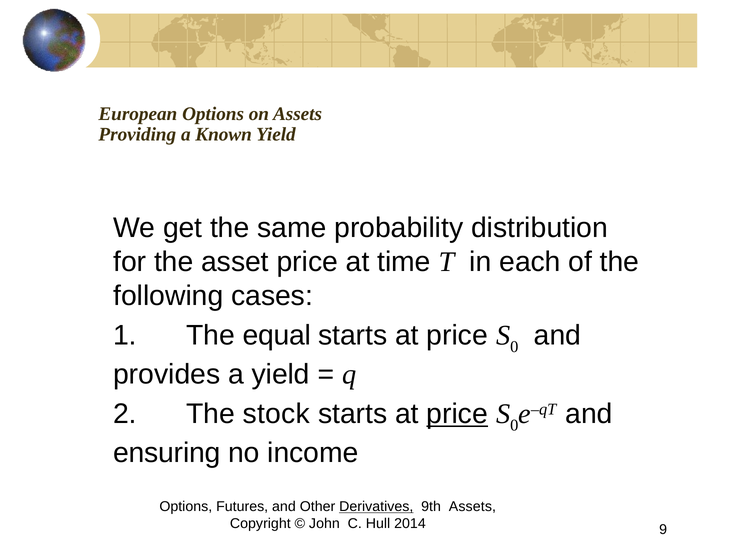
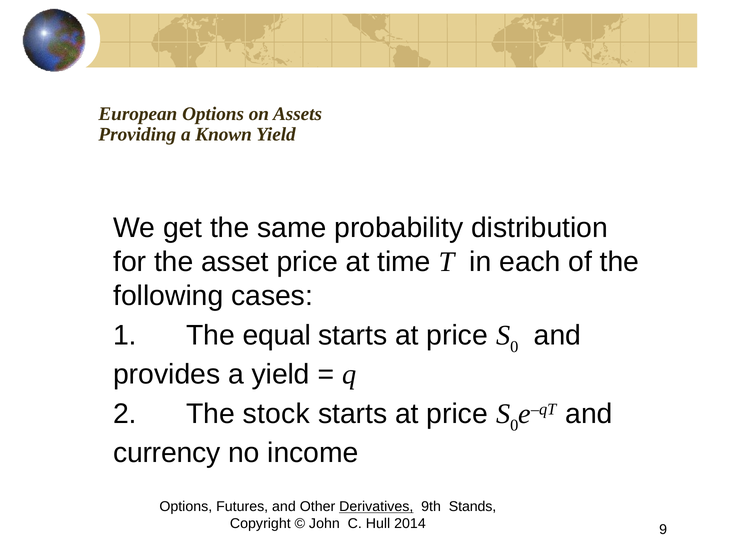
price at (457, 414) underline: present -> none
ensuring: ensuring -> currency
9th Assets: Assets -> Stands
